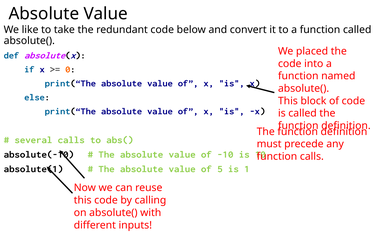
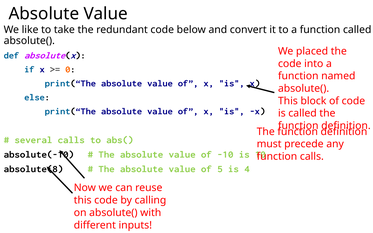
absolute(1: absolute(1 -> absolute(8
1: 1 -> 4
